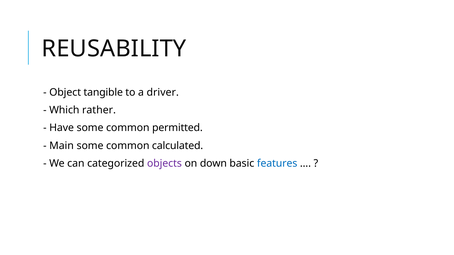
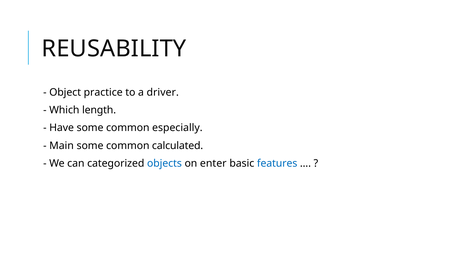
tangible: tangible -> practice
rather: rather -> length
permitted: permitted -> especially
objects colour: purple -> blue
down: down -> enter
